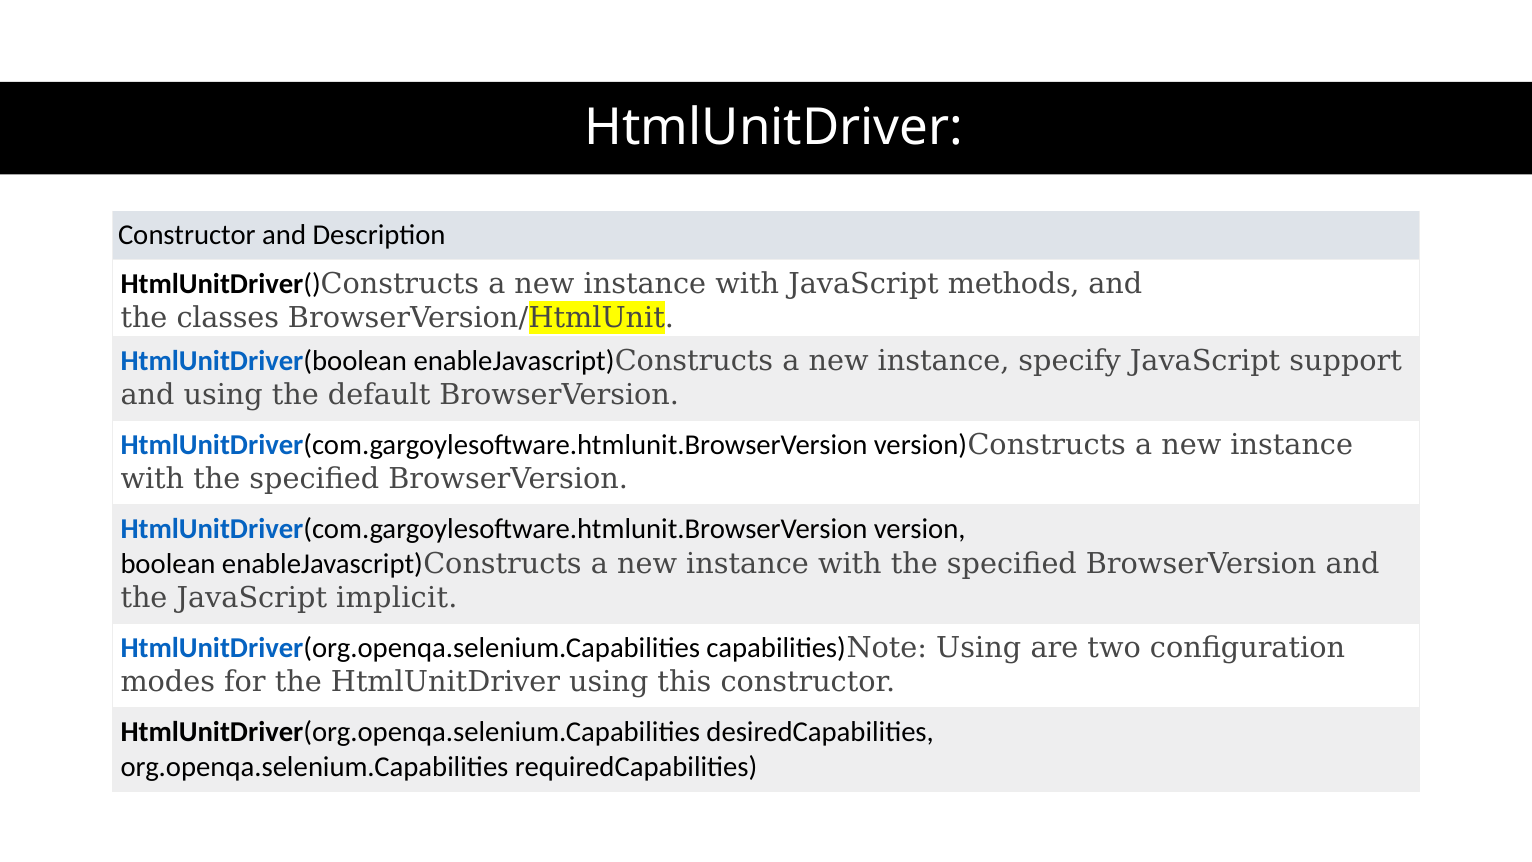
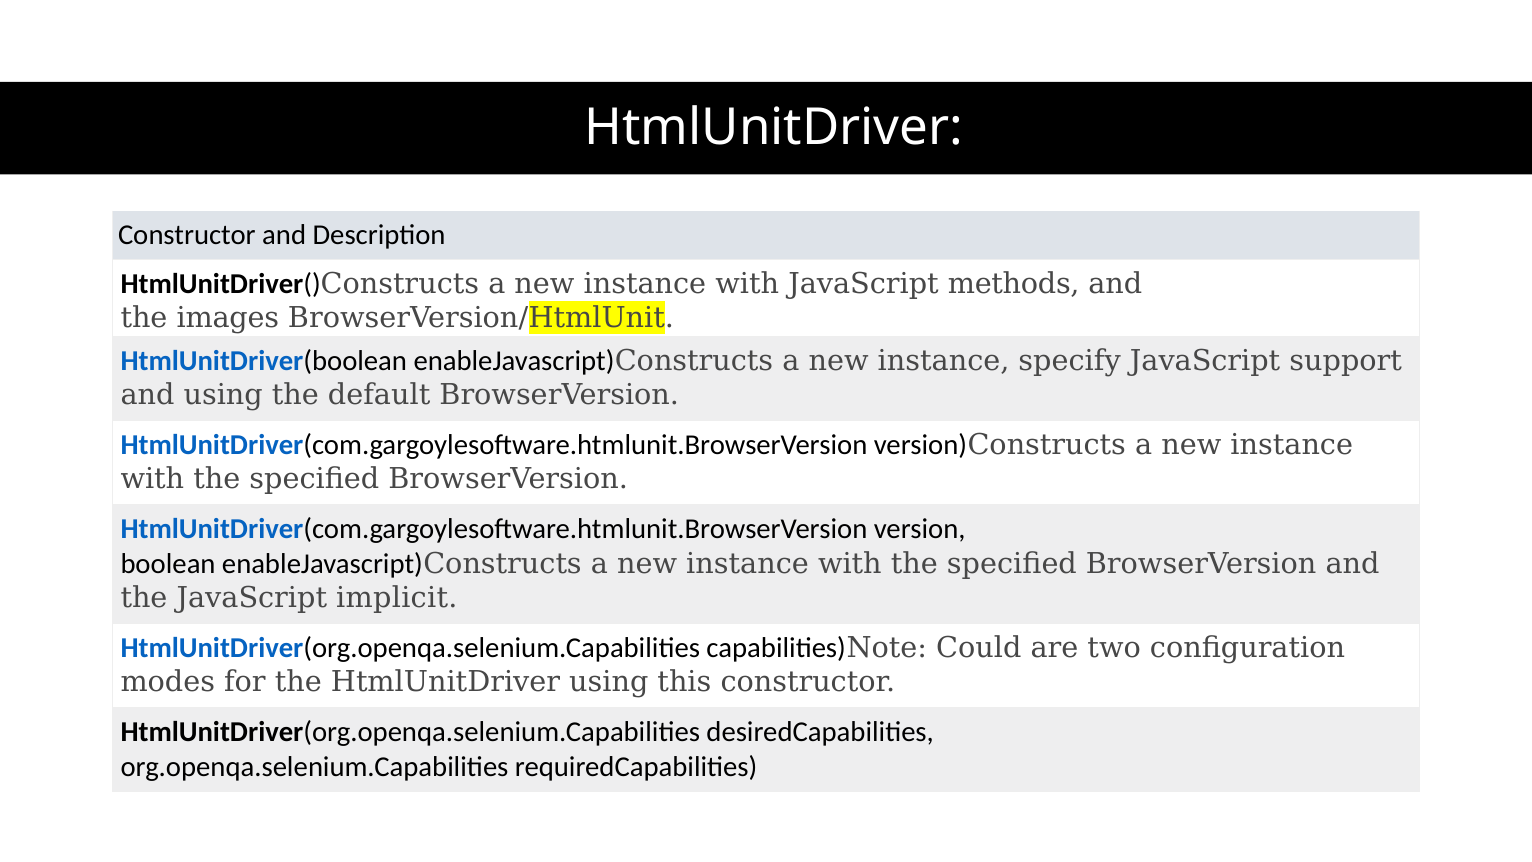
classes: classes -> images
capabilities)Note Using: Using -> Could
